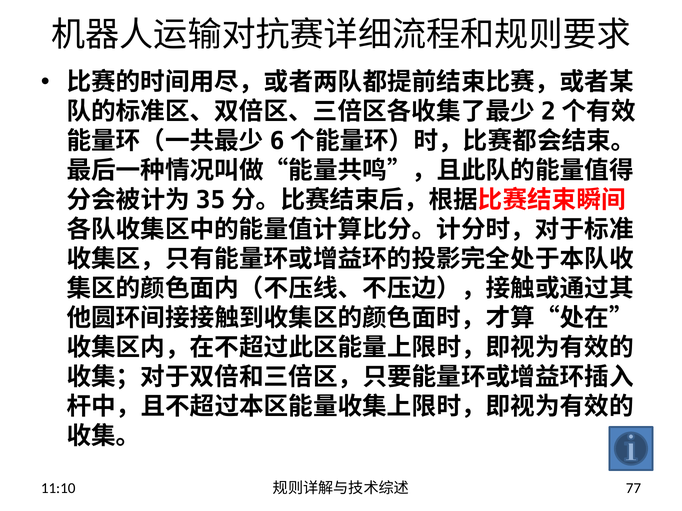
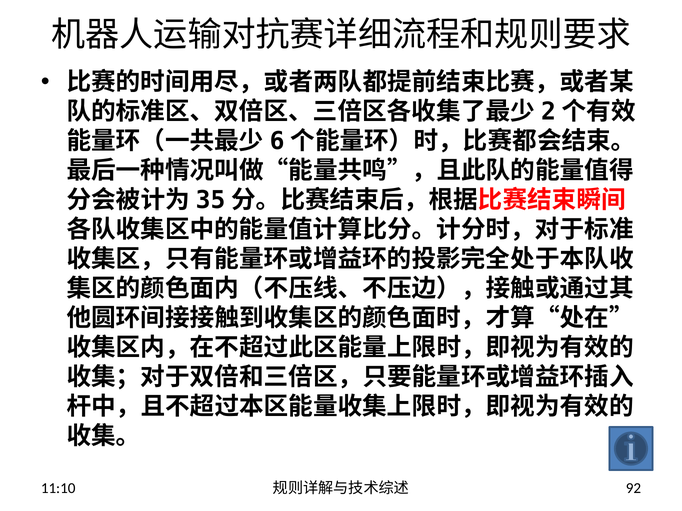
77: 77 -> 92
